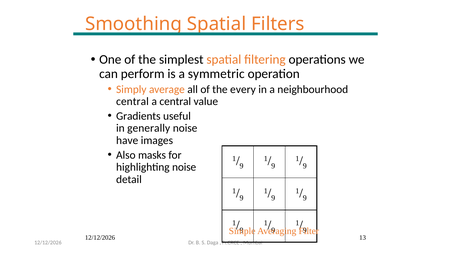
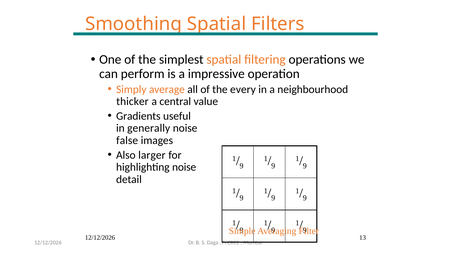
symmetric: symmetric -> impressive
central at (132, 101): central -> thicker
have: have -> false
masks: masks -> larger
